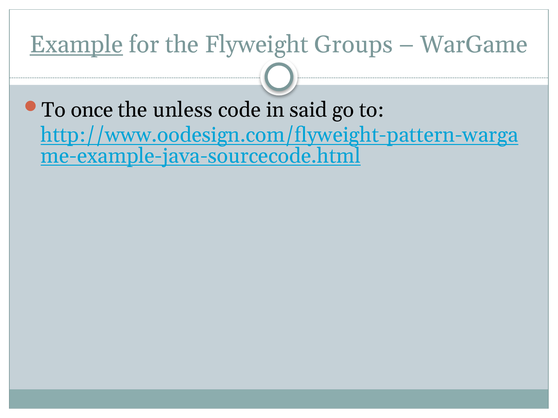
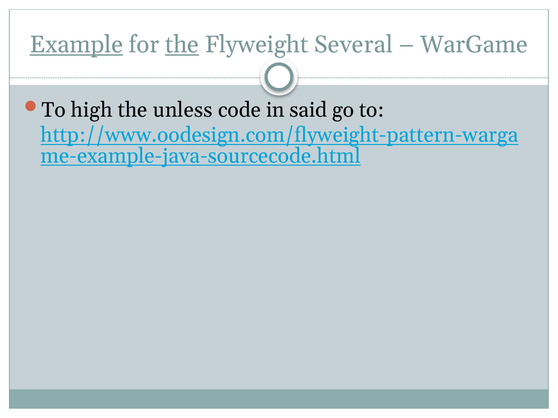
the at (182, 45) underline: none -> present
Groups: Groups -> Several
once: once -> high
